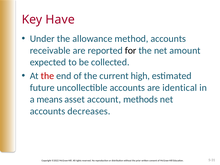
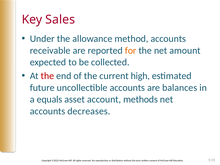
Have: Have -> Sales
for colour: black -> orange
identical: identical -> balances
means: means -> equals
